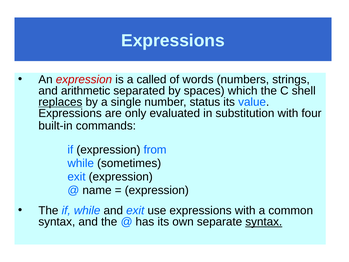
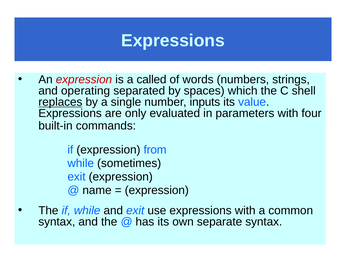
arithmetic: arithmetic -> operating
status: status -> inputs
substitution: substitution -> parameters
syntax at (264, 222) underline: present -> none
